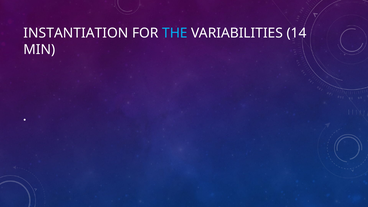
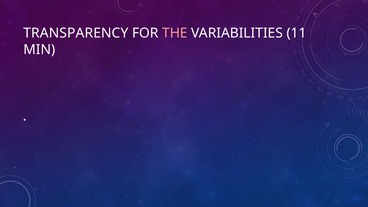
INSTANTIATION: INSTANTIATION -> TRANSPARENCY
THE colour: light blue -> pink
14: 14 -> 11
